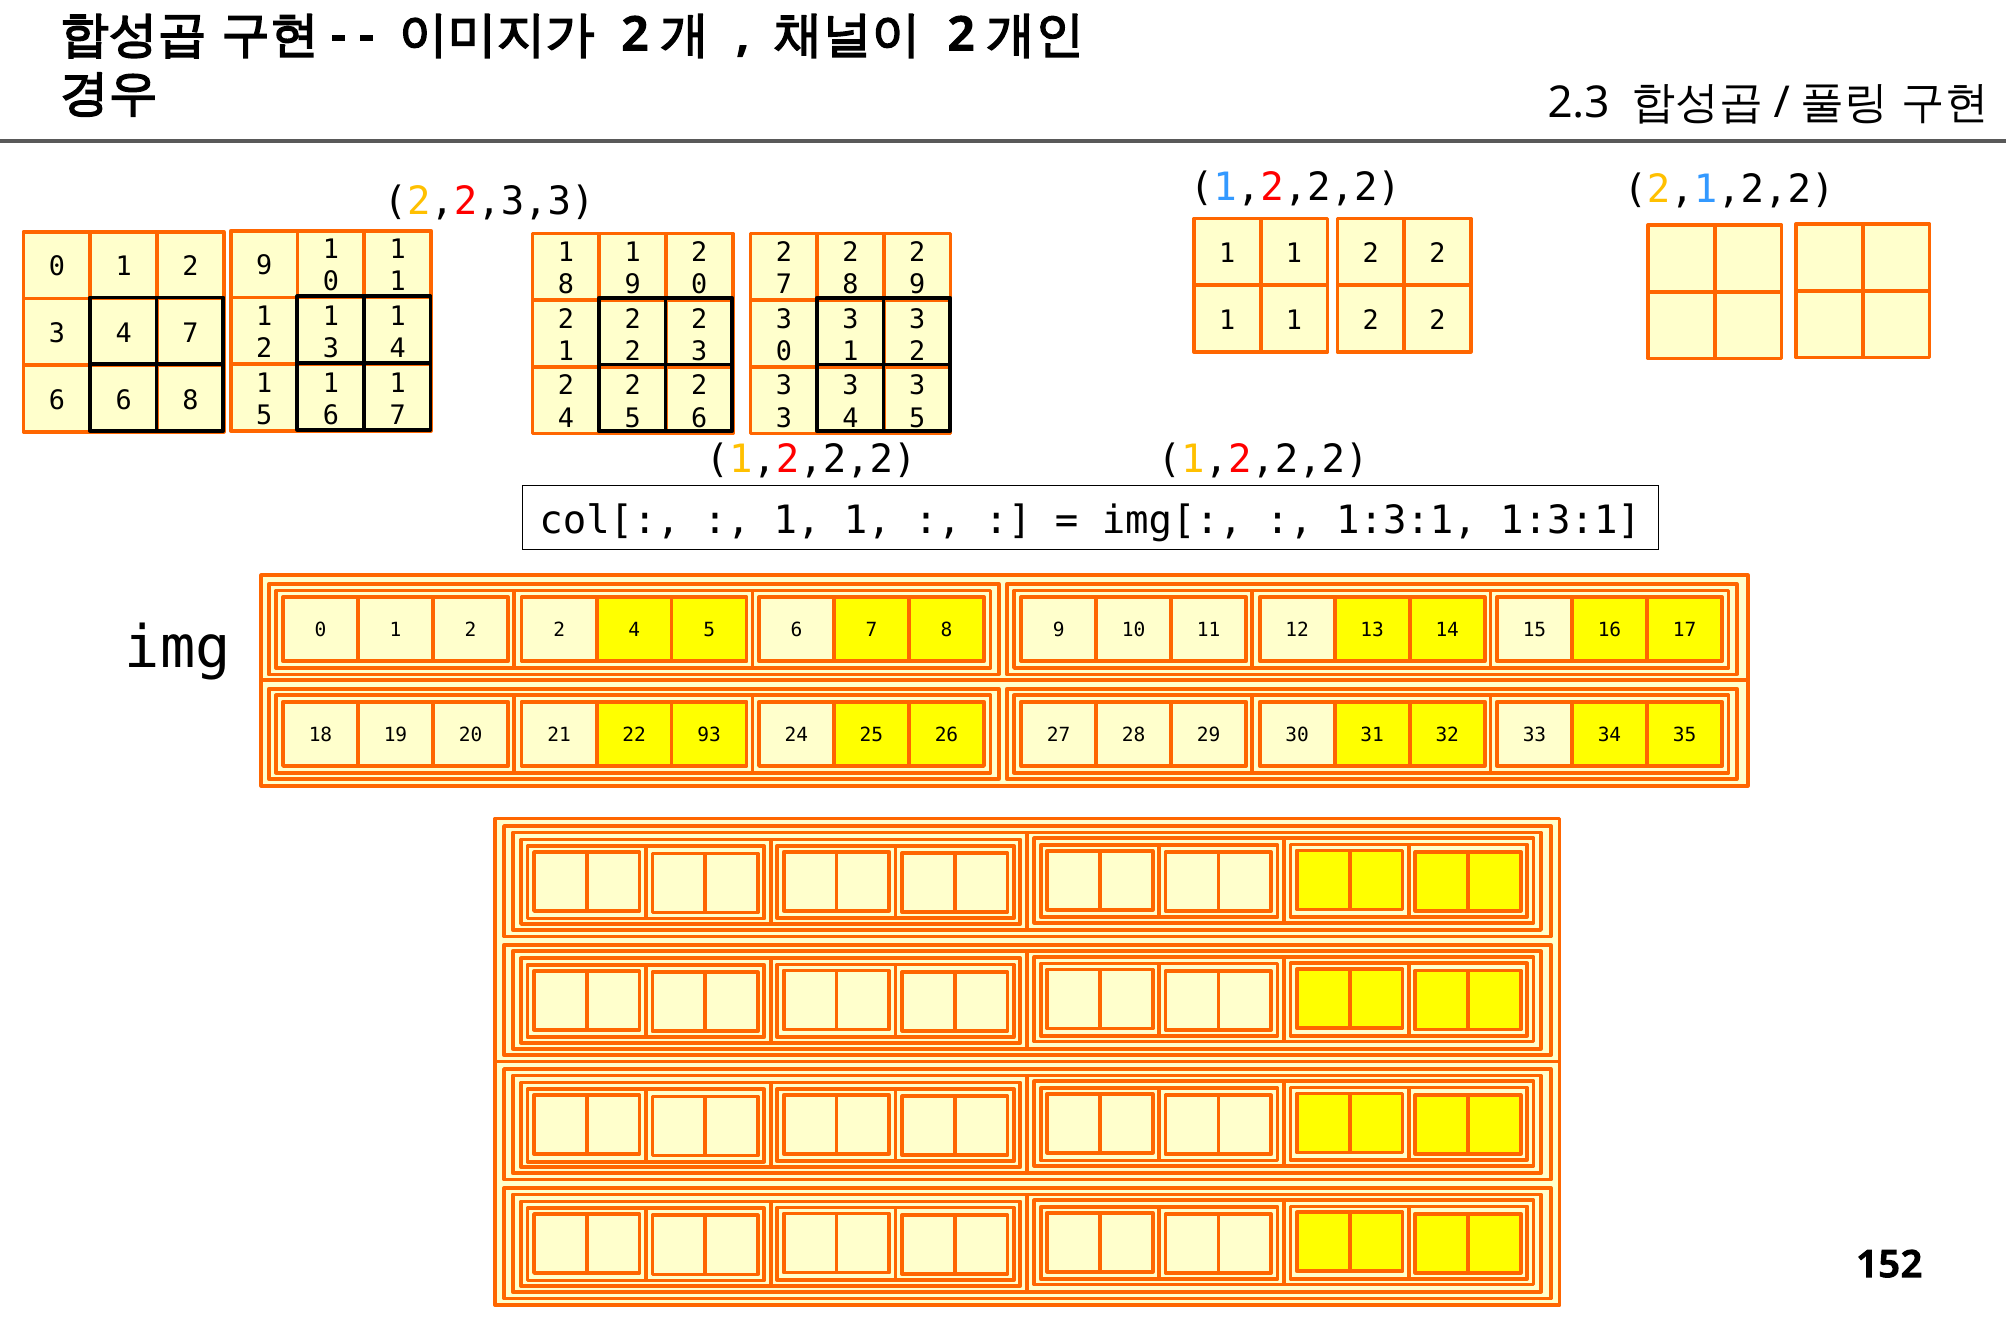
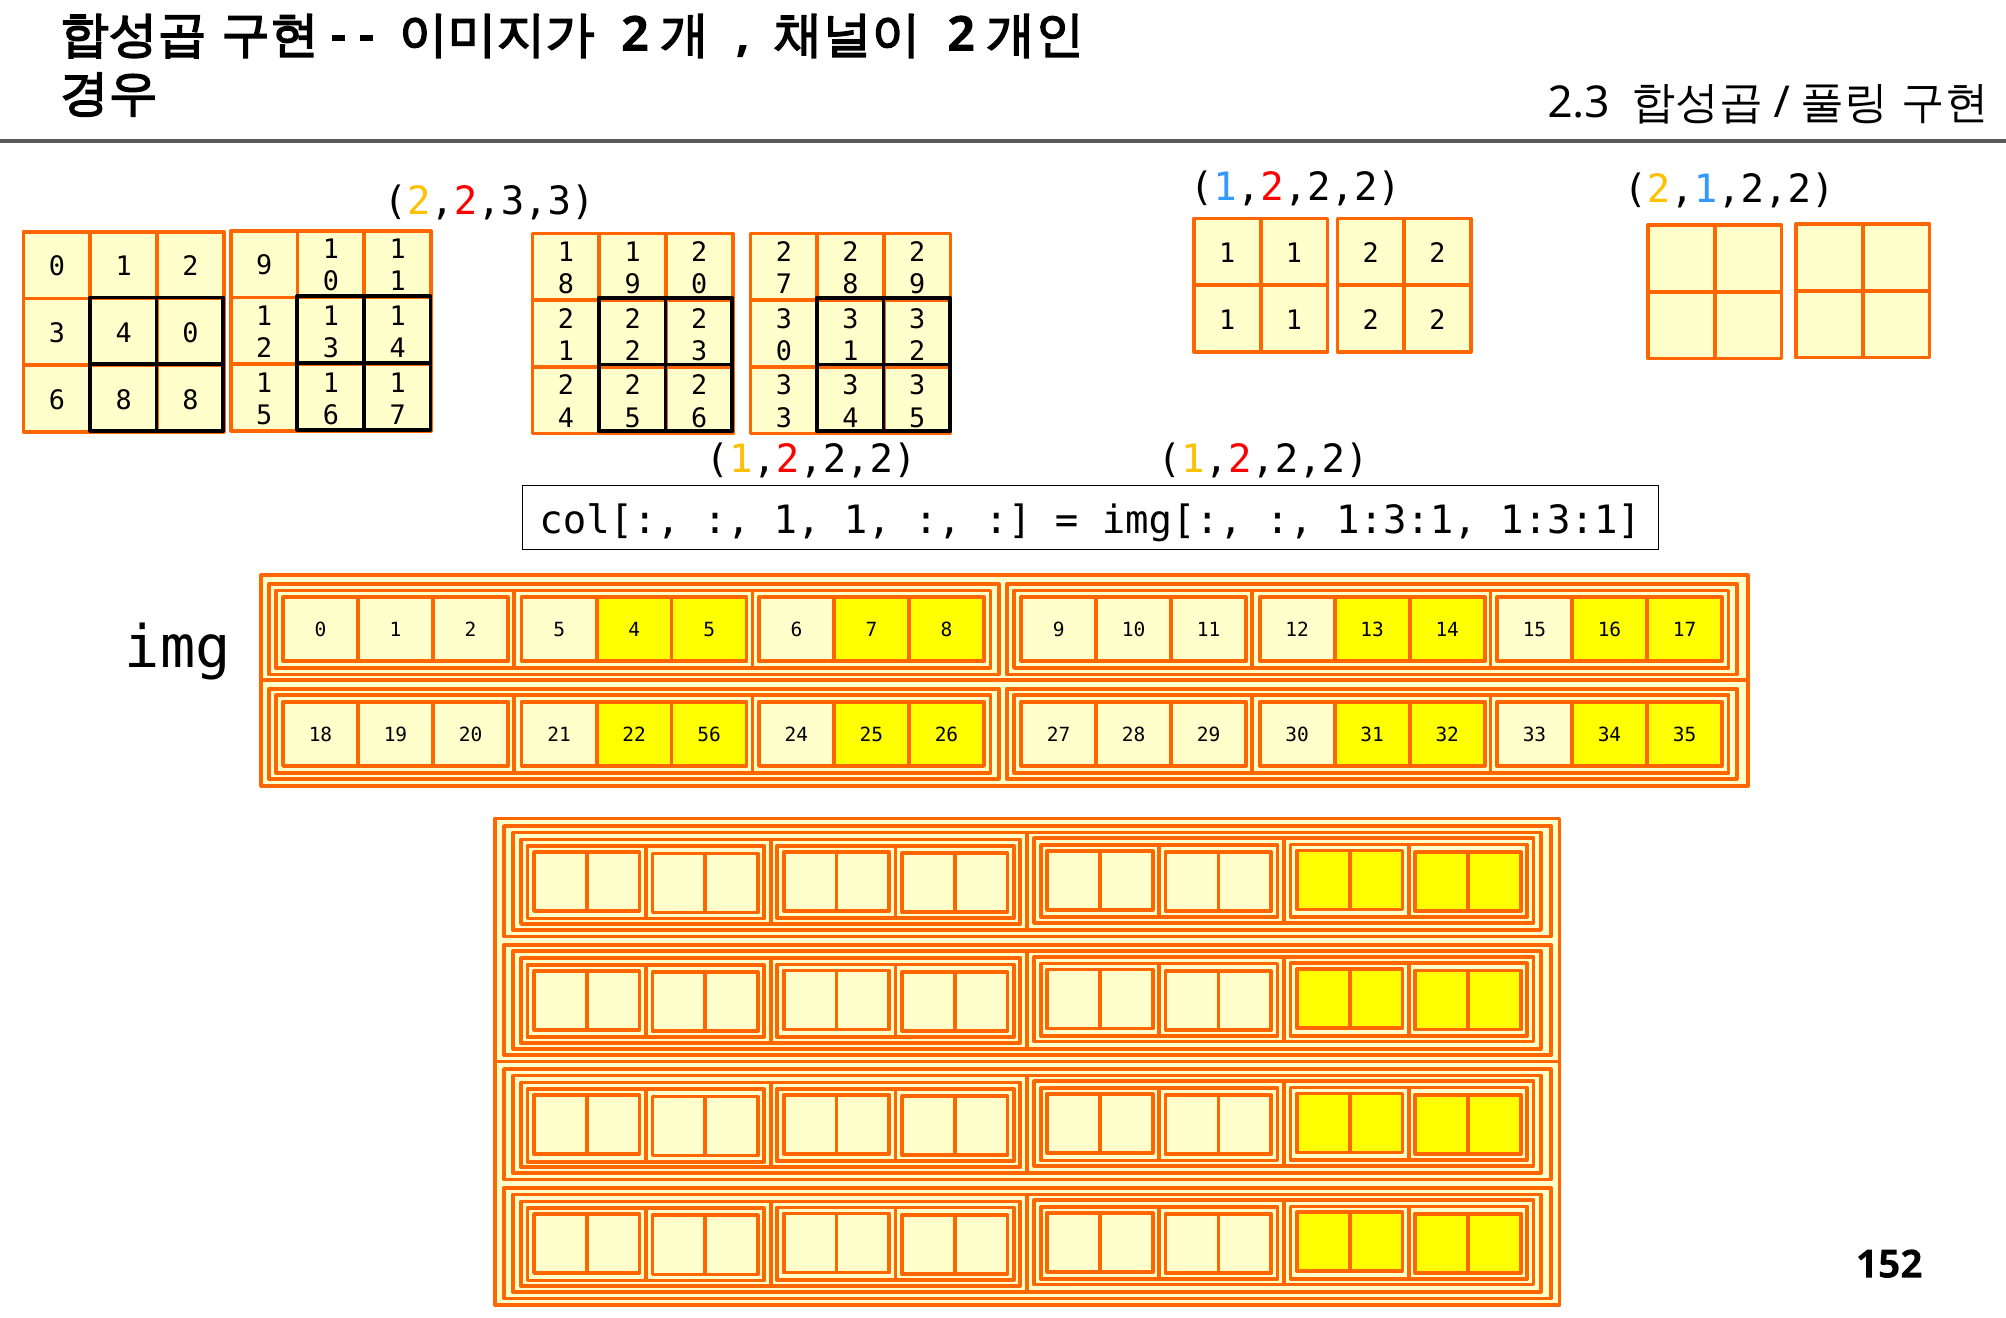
4 7: 7 -> 0
6 6: 6 -> 8
0 1 2 2: 2 -> 5
93: 93 -> 56
